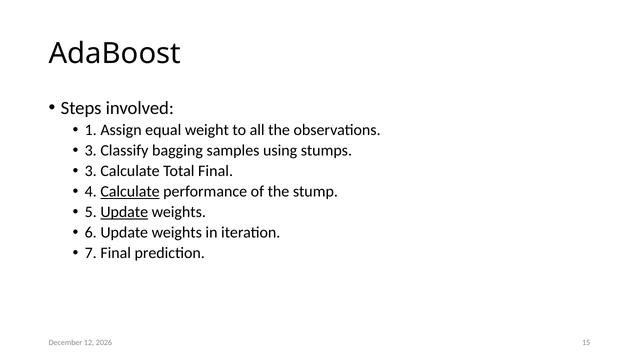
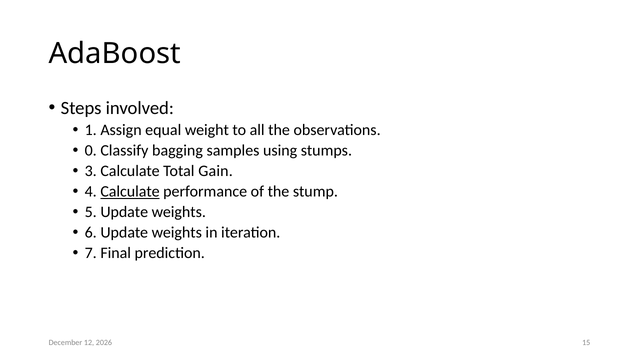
3 at (91, 151): 3 -> 0
Total Final: Final -> Gain
Update at (124, 212) underline: present -> none
